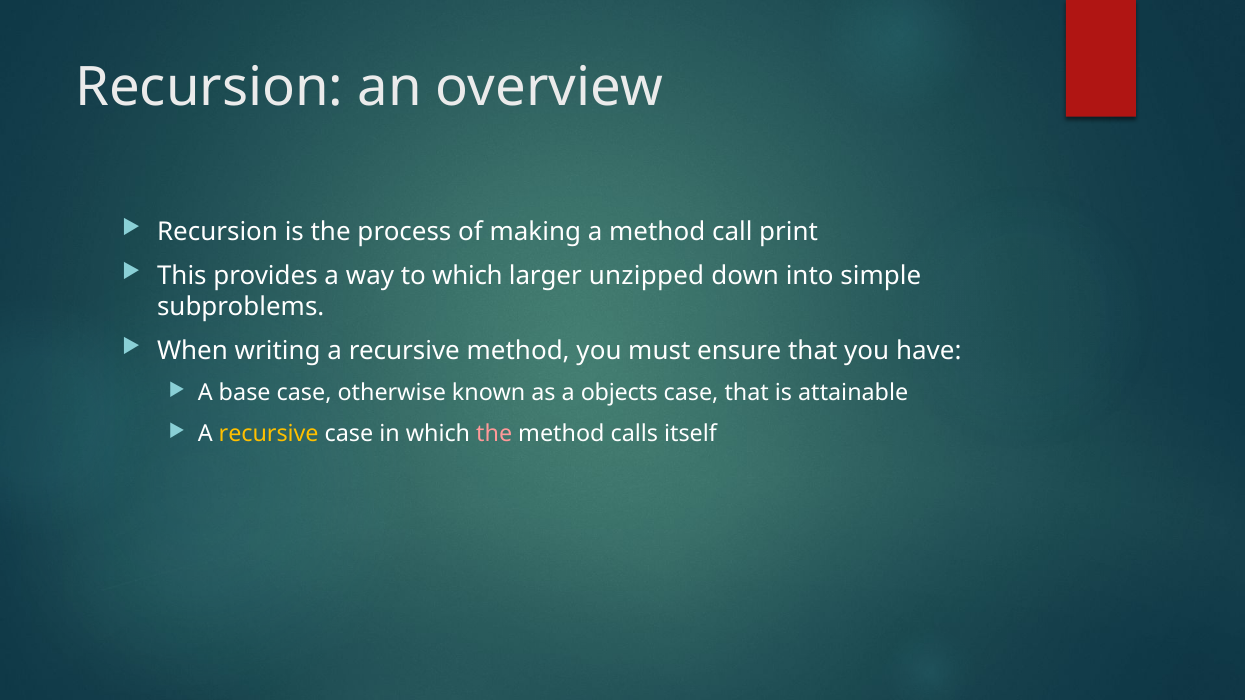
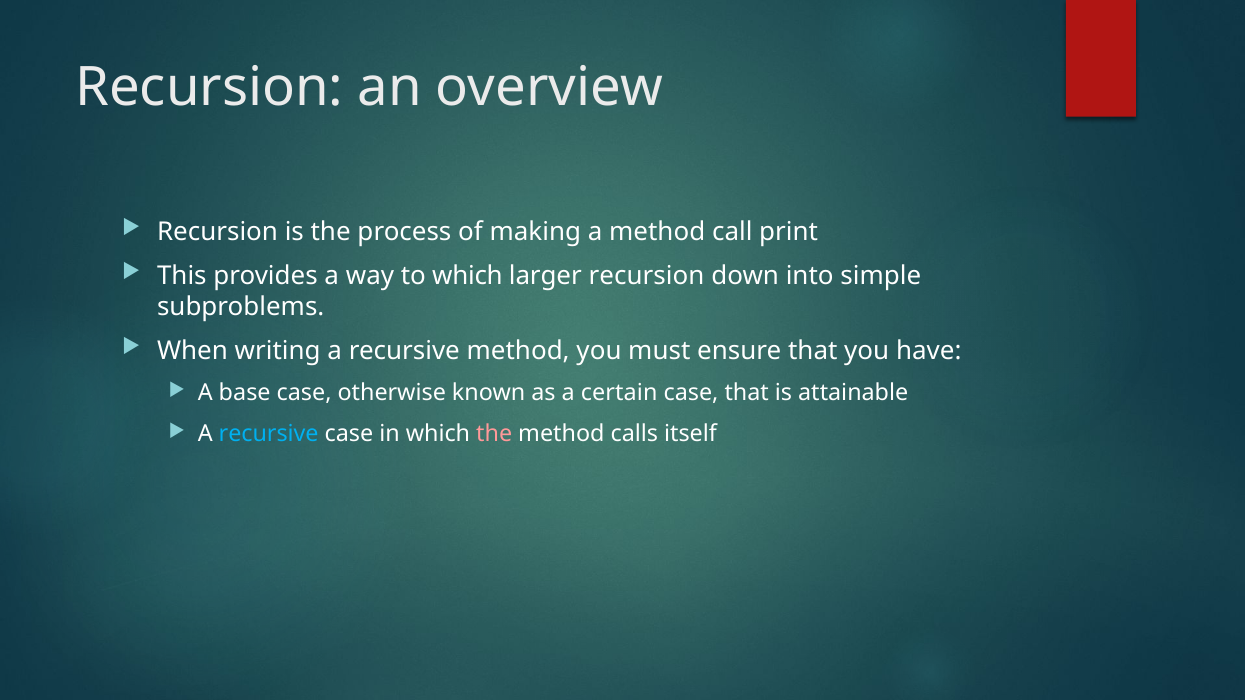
larger unzipped: unzipped -> recursion
objects: objects -> certain
recursive at (269, 434) colour: yellow -> light blue
